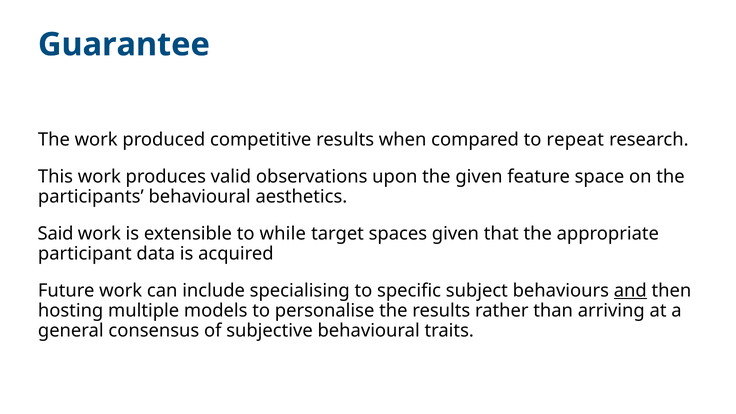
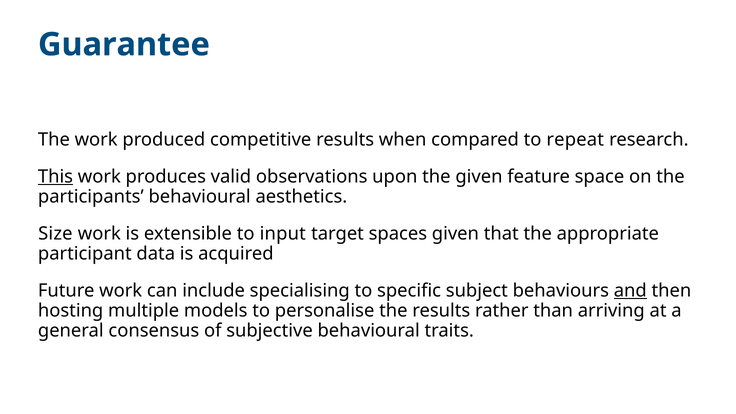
This underline: none -> present
Said: Said -> Size
while: while -> input
